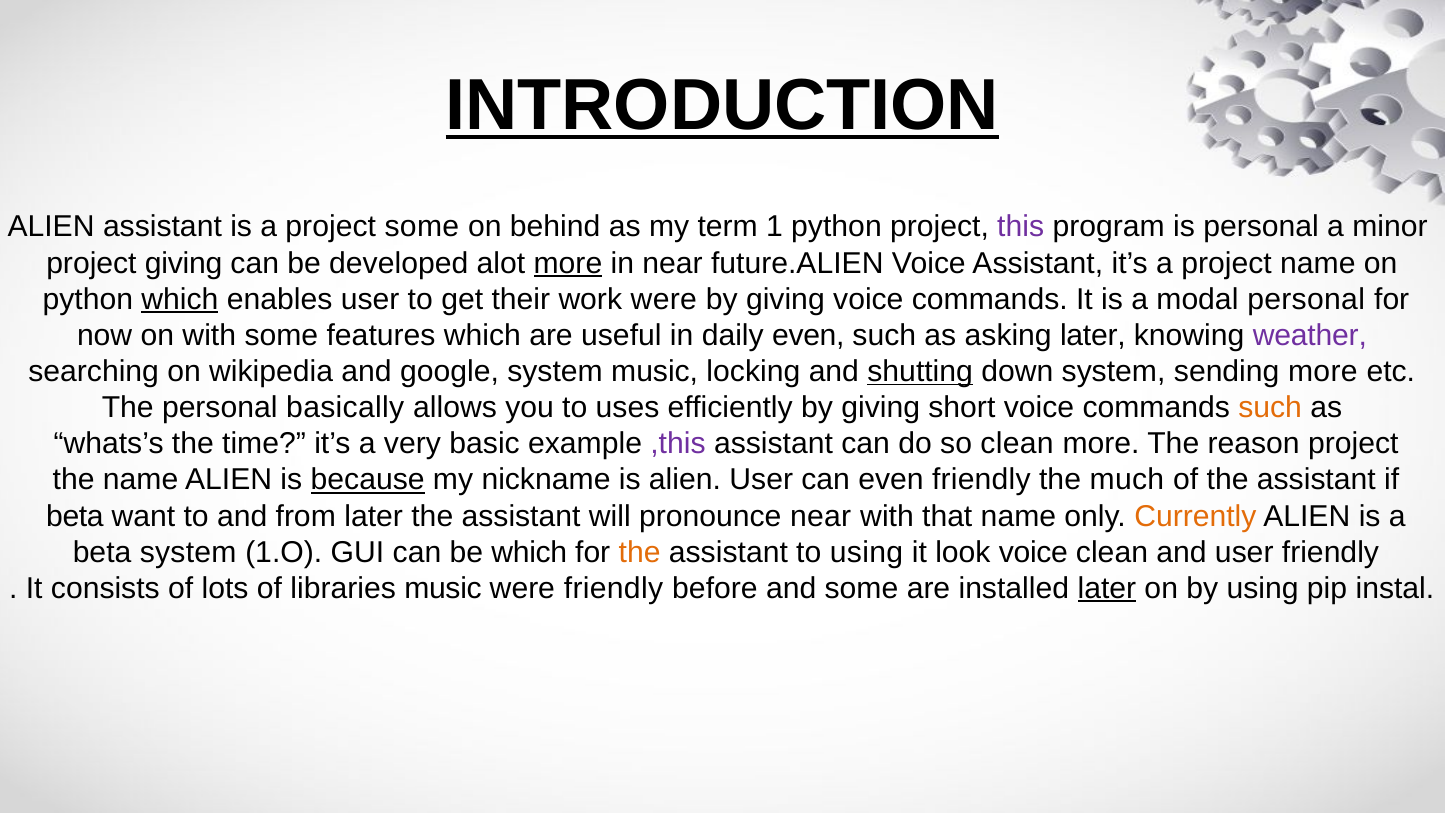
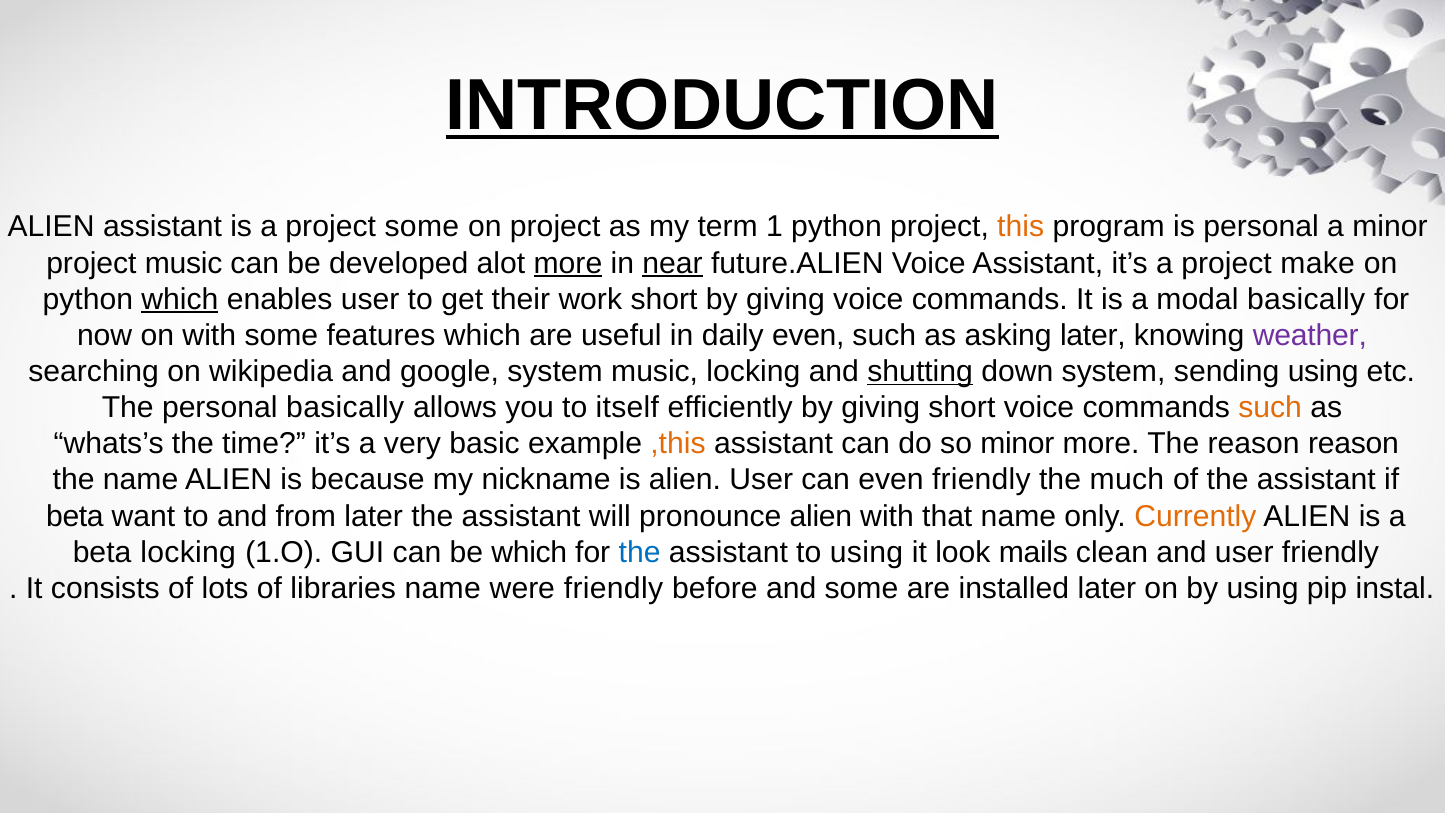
on behind: behind -> project
this colour: purple -> orange
project giving: giving -> music
near at (673, 263) underline: none -> present
project name: name -> make
work were: were -> short
modal personal: personal -> basically
sending more: more -> using
uses: uses -> itself
,this colour: purple -> orange
so clean: clean -> minor
reason project: project -> reason
because underline: present -> none
pronounce near: near -> alien
beta system: system -> locking
the at (640, 552) colour: orange -> blue
look voice: voice -> mails
libraries music: music -> name
later at (1107, 588) underline: present -> none
